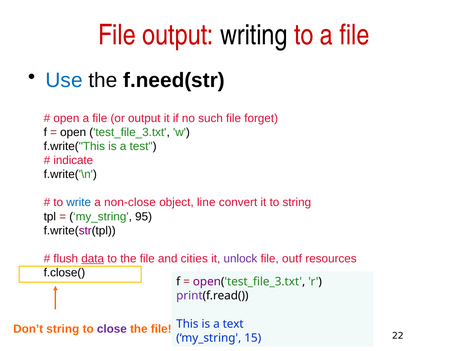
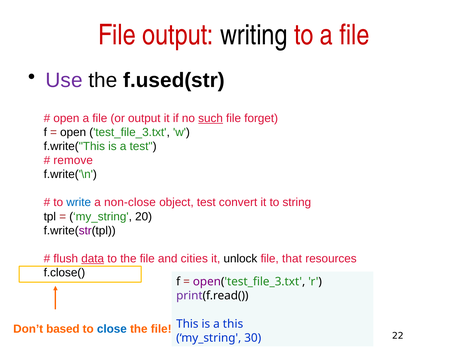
Use colour: blue -> purple
f.need(str: f.need(str -> f.used(str
such underline: none -> present
indicate: indicate -> remove
object line: line -> test
95: 95 -> 20
unlock colour: purple -> black
outf: outf -> that
a text: text -> this
Don’t string: string -> based
close colour: purple -> blue
15: 15 -> 30
